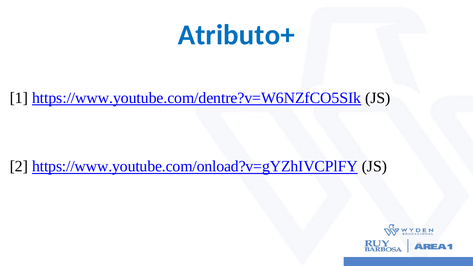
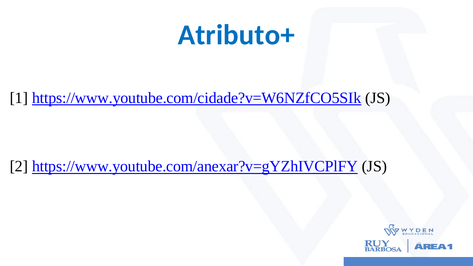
https://www.youtube.com/dentre?v=W6NZfCO5SIk: https://www.youtube.com/dentre?v=W6NZfCO5SIk -> https://www.youtube.com/cidade?v=W6NZfCO5SIk
https://www.youtube.com/onload?v=gYZhIVCPlFY: https://www.youtube.com/onload?v=gYZhIVCPlFY -> https://www.youtube.com/anexar?v=gYZhIVCPlFY
